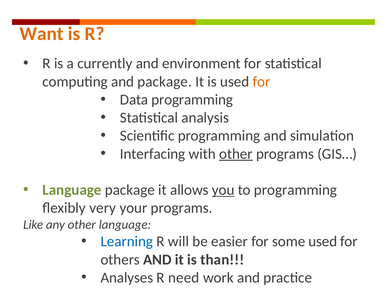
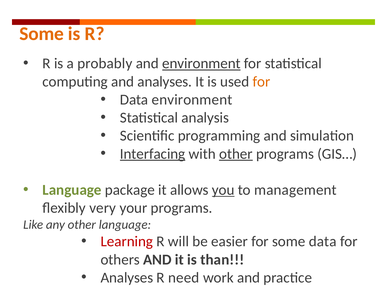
Want at (42, 34): Want -> Some
currently: currently -> probably
environment at (201, 64) underline: none -> present
and package: package -> analyses
Data programming: programming -> environment
Interfacing underline: none -> present
to programming: programming -> management
Learning colour: blue -> red
some used: used -> data
